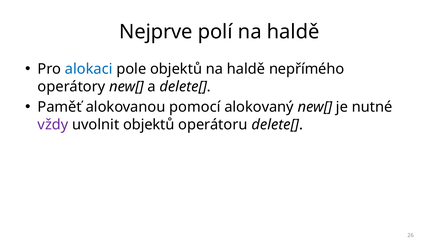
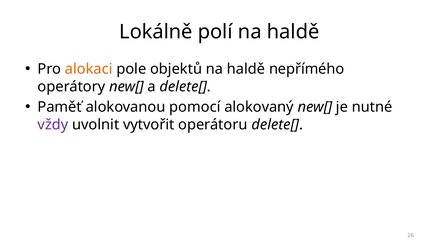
Nejprve: Nejprve -> Lokálně
alokaci colour: blue -> orange
uvolnit objektů: objektů -> vytvořit
